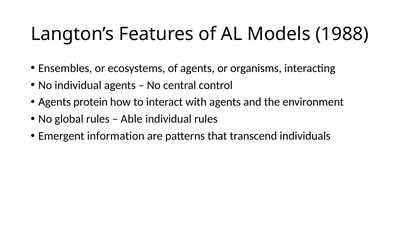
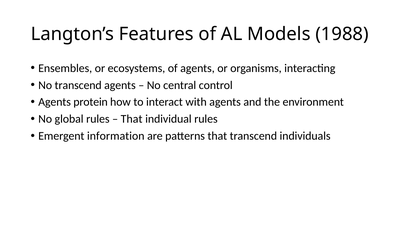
No individual: individual -> transcend
Able at (132, 119): Able -> That
